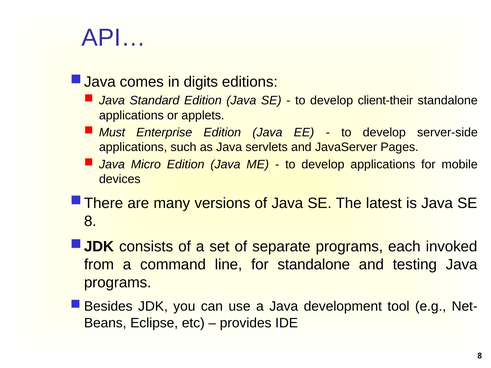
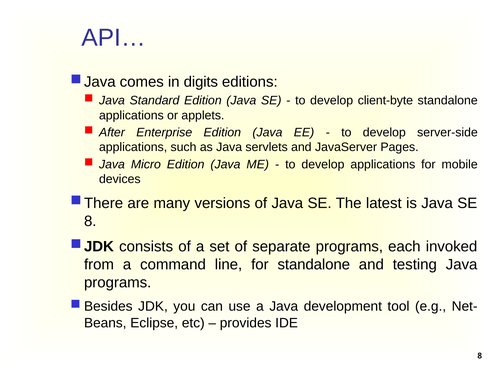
client-their: client-their -> client-byte
Must: Must -> After
